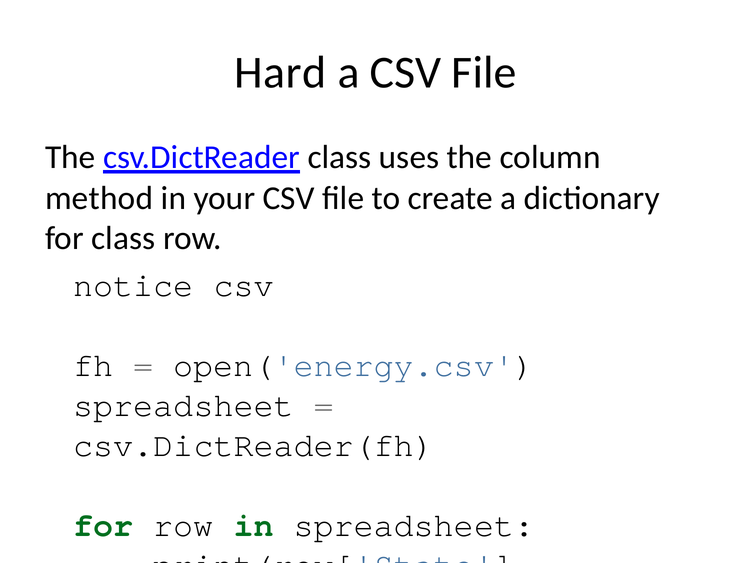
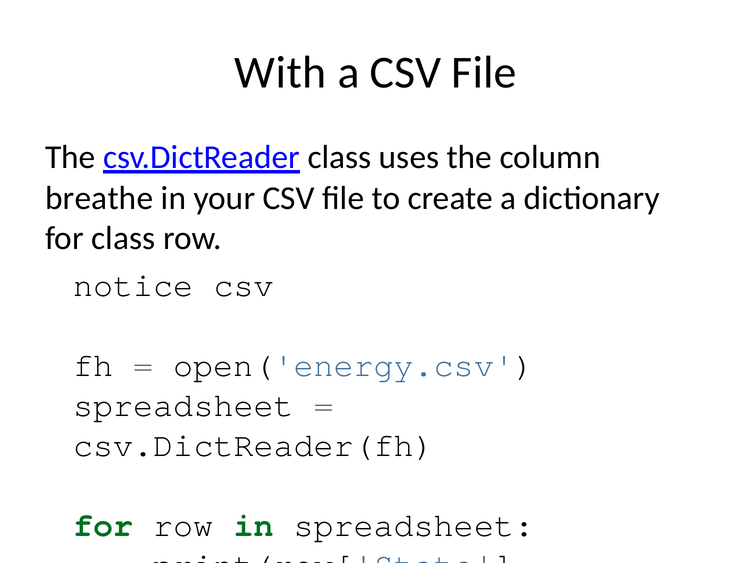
Hard: Hard -> With
method: method -> breathe
